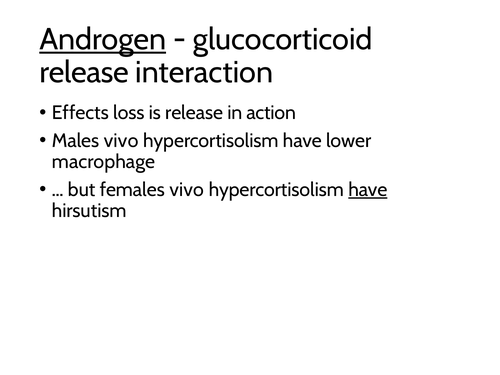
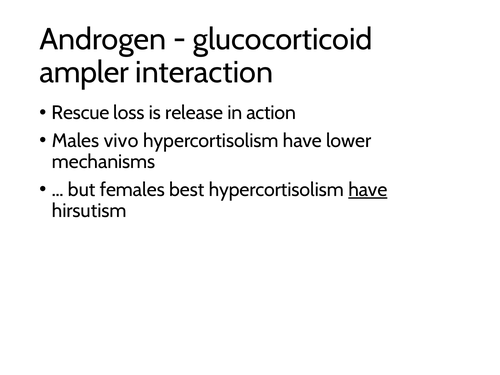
Androgen underline: present -> none
release at (84, 72): release -> ampler
Effects: Effects -> Rescue
macrophage: macrophage -> mechanisms
females vivo: vivo -> best
